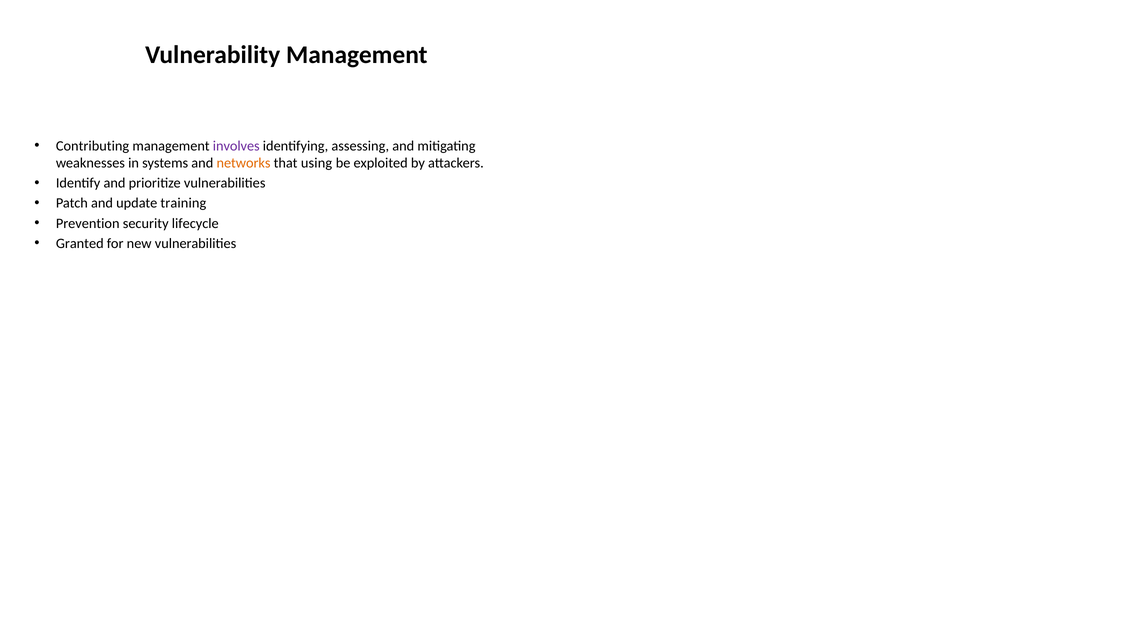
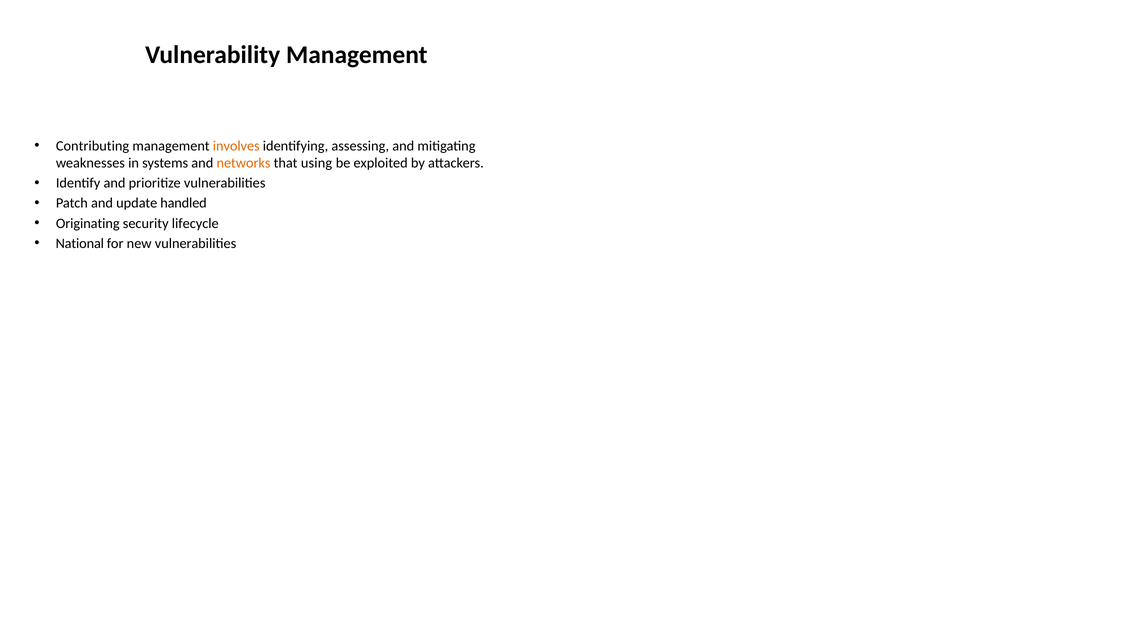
involves colour: purple -> orange
training: training -> handled
Prevention: Prevention -> Originating
Granted: Granted -> National
